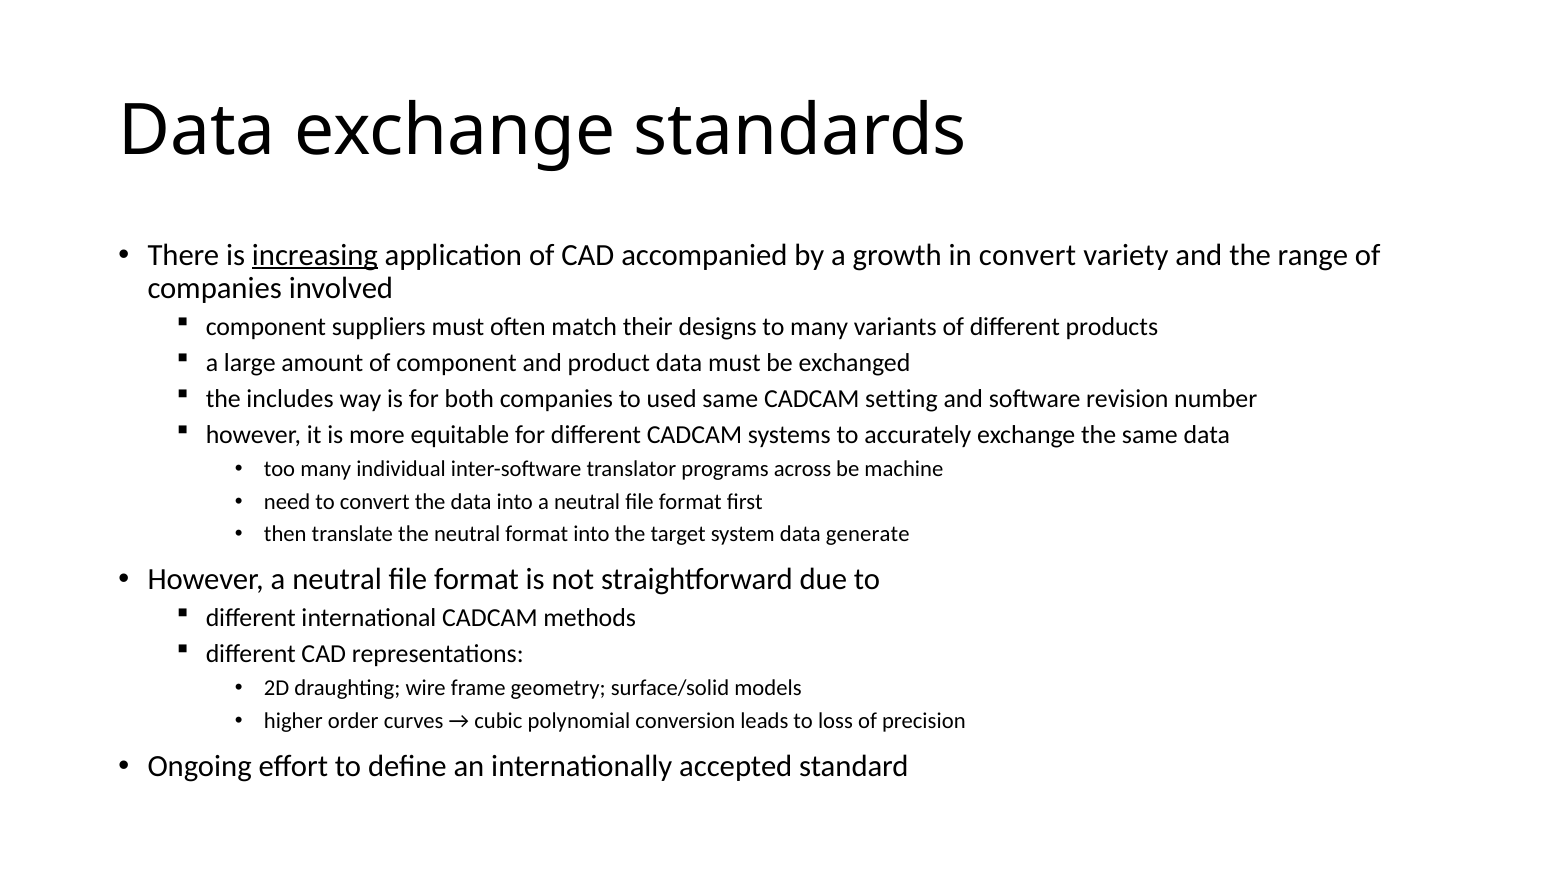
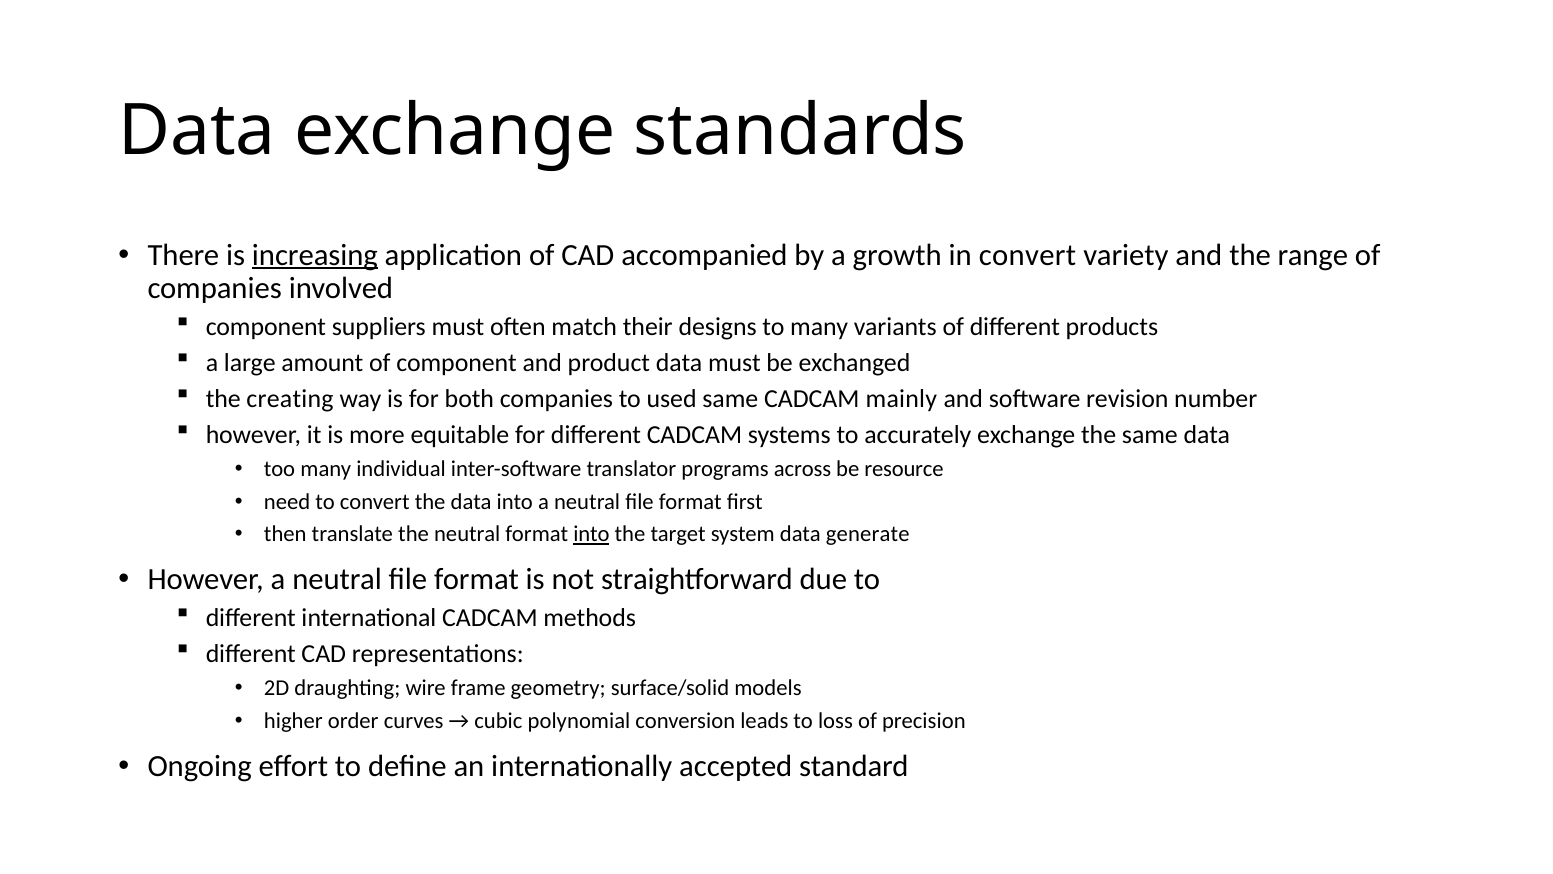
includes: includes -> creating
setting: setting -> mainly
machine: machine -> resource
into at (591, 534) underline: none -> present
